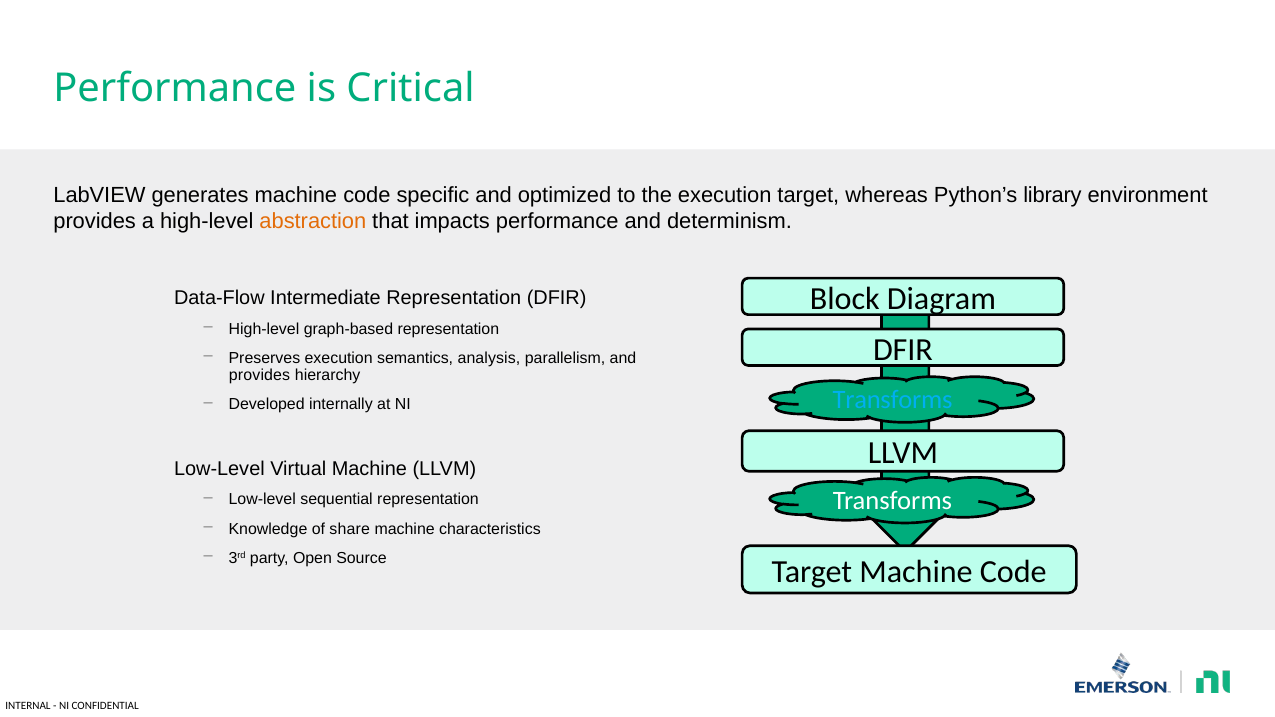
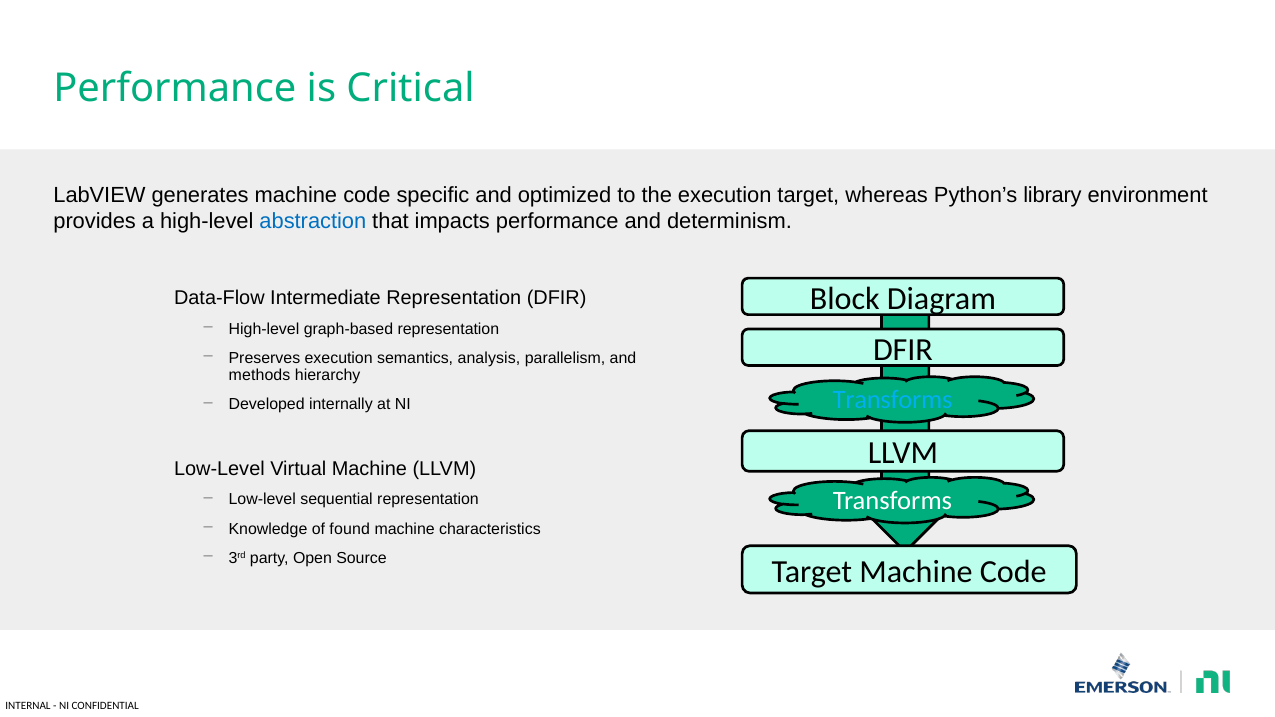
abstraction colour: orange -> blue
provides at (260, 376): provides -> methods
share: share -> found
